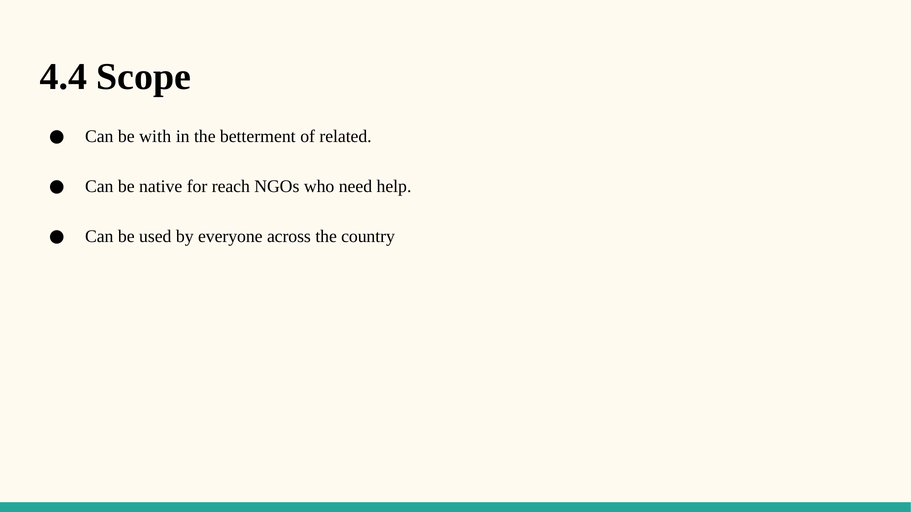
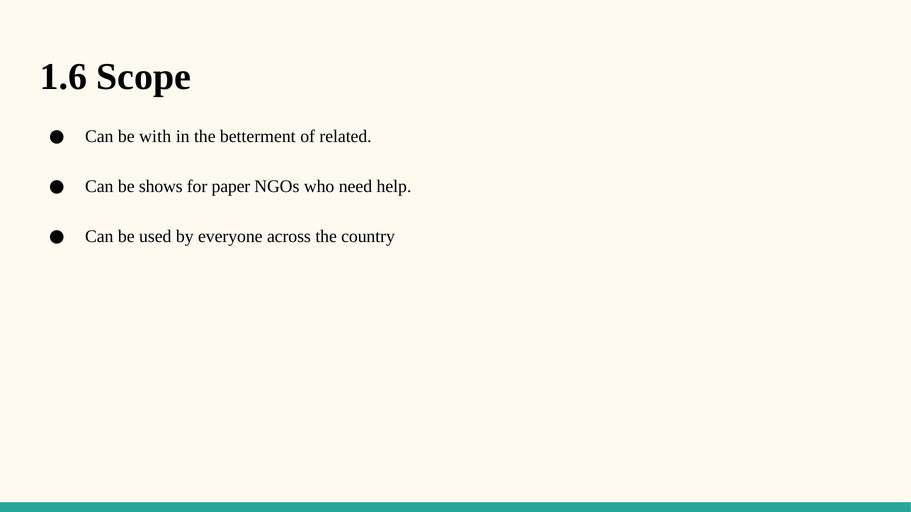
4.4: 4.4 -> 1.6
native: native -> shows
reach: reach -> paper
